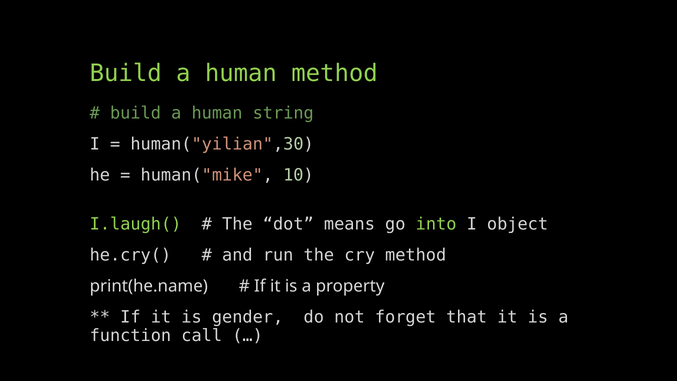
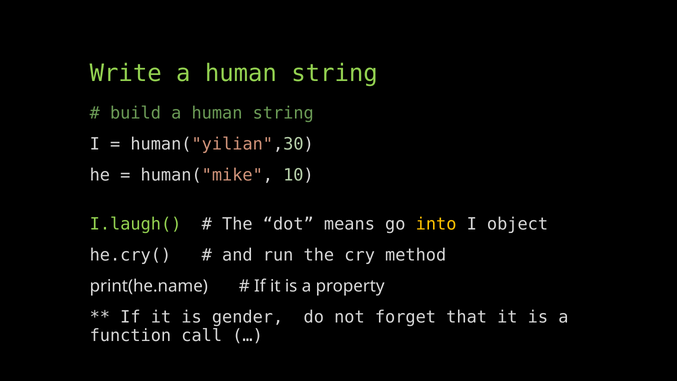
Build at (126, 73): Build -> Write
method at (335, 73): method -> string
into colour: light green -> yellow
